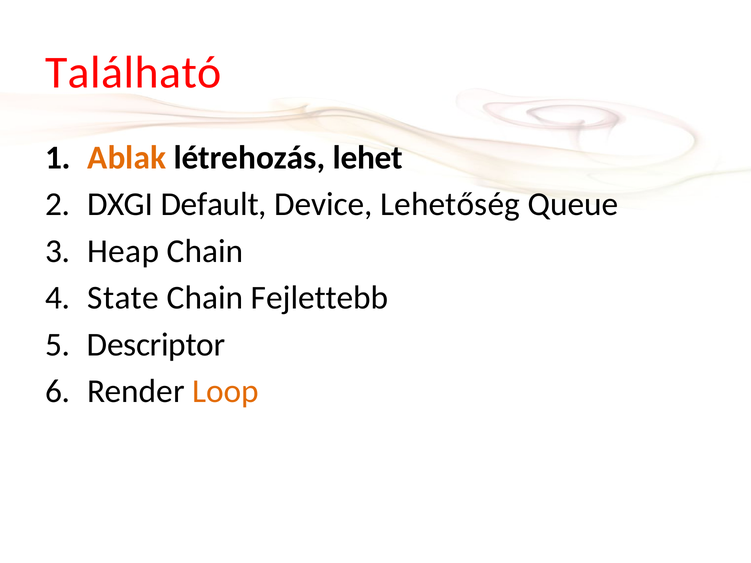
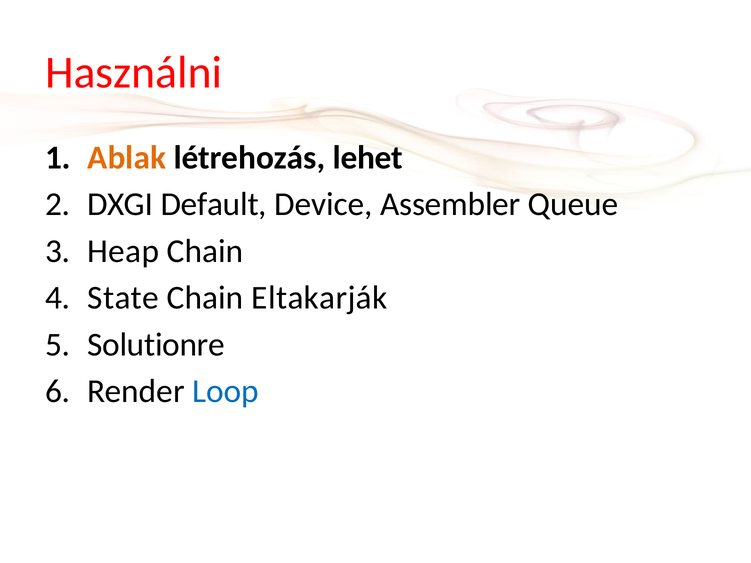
Található: Található -> Használni
Lehetőség: Lehetőség -> Assembler
Fejlettebb: Fejlettebb -> Eltakarják
Descriptor: Descriptor -> Solutionre
Loop colour: orange -> blue
